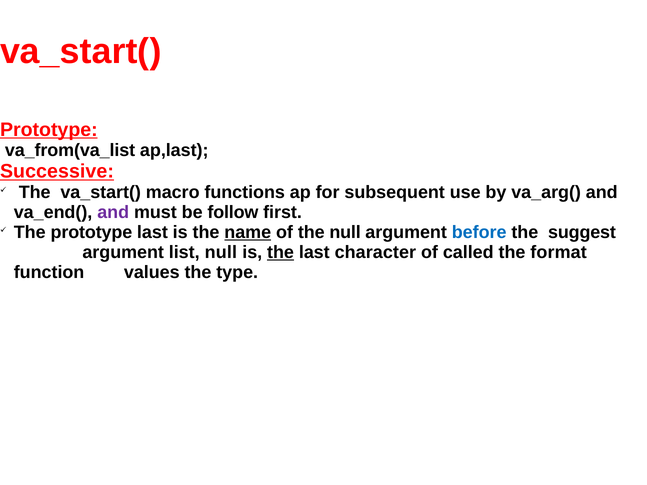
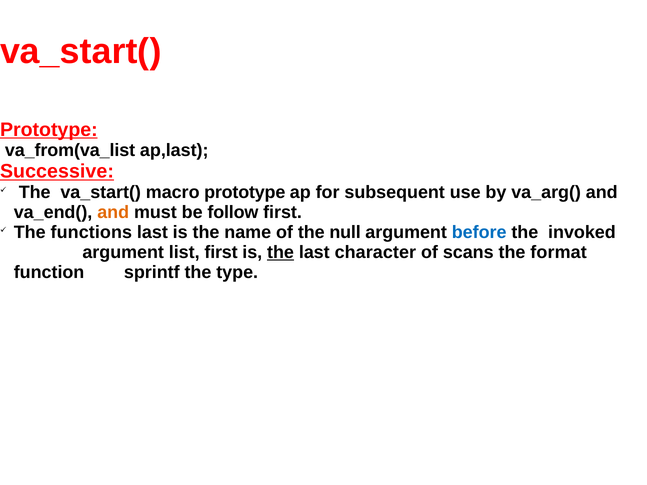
macro functions: functions -> prototype
and at (113, 212) colour: purple -> orange
The prototype: prototype -> functions
name underline: present -> none
suggest: suggest -> invoked
list null: null -> first
called: called -> scans
values: values -> sprintf
